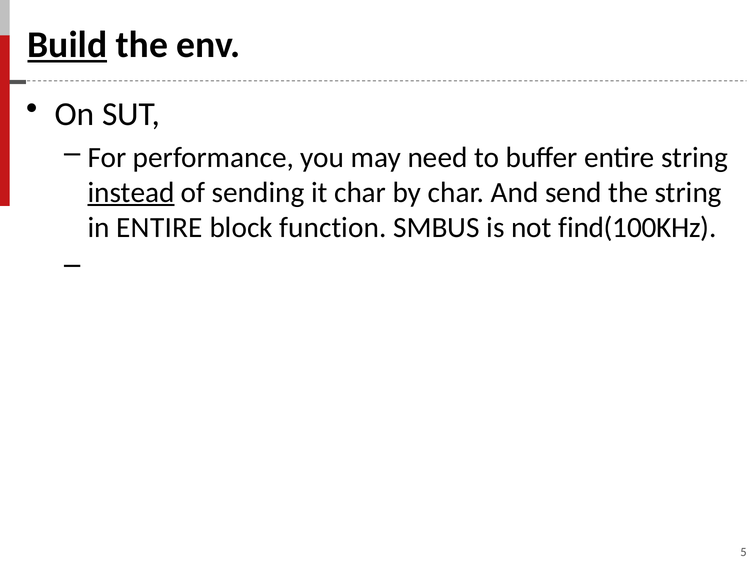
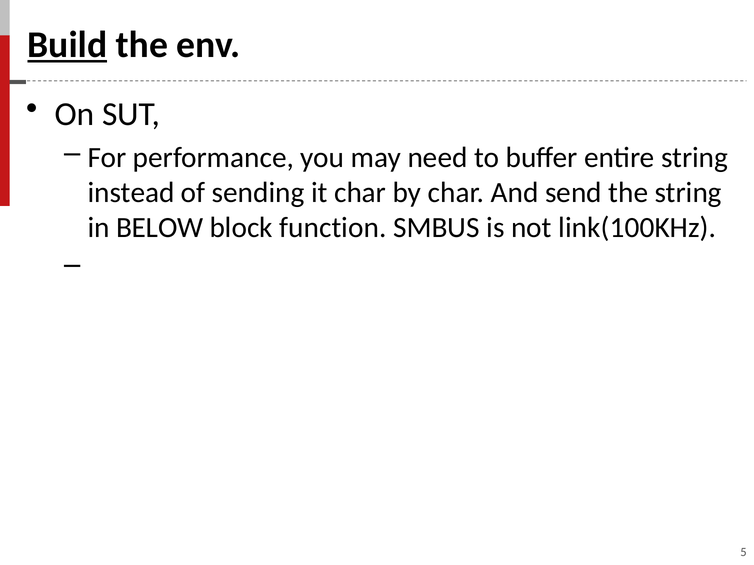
instead underline: present -> none
in ENTIRE: ENTIRE -> BELOW
find(100KHz: find(100KHz -> link(100KHz
